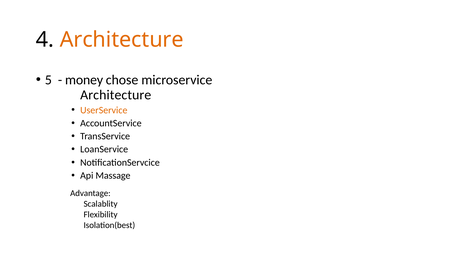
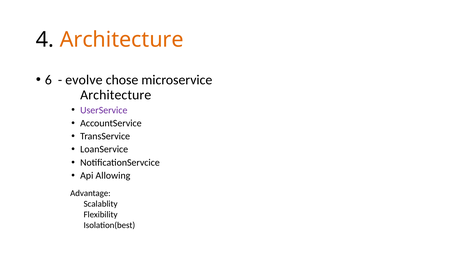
5: 5 -> 6
money: money -> evolve
UserService colour: orange -> purple
Massage: Massage -> Allowing
